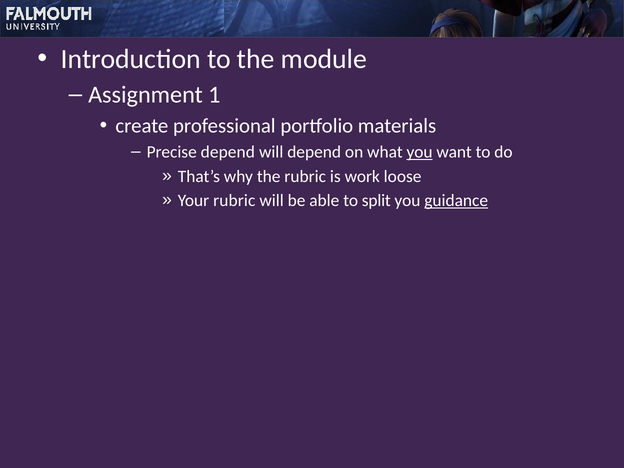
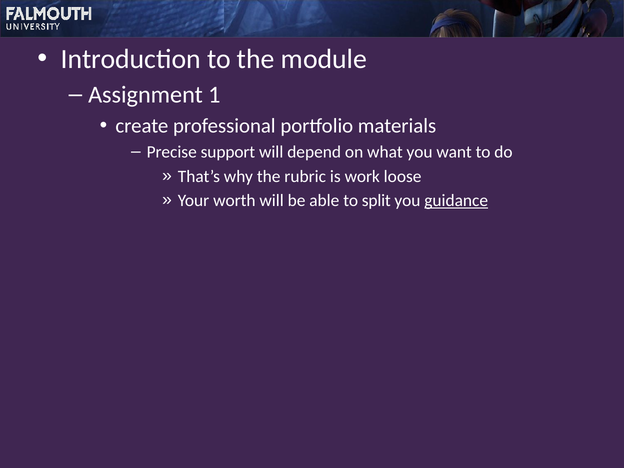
Precise depend: depend -> support
you at (420, 152) underline: present -> none
Your rubric: rubric -> worth
